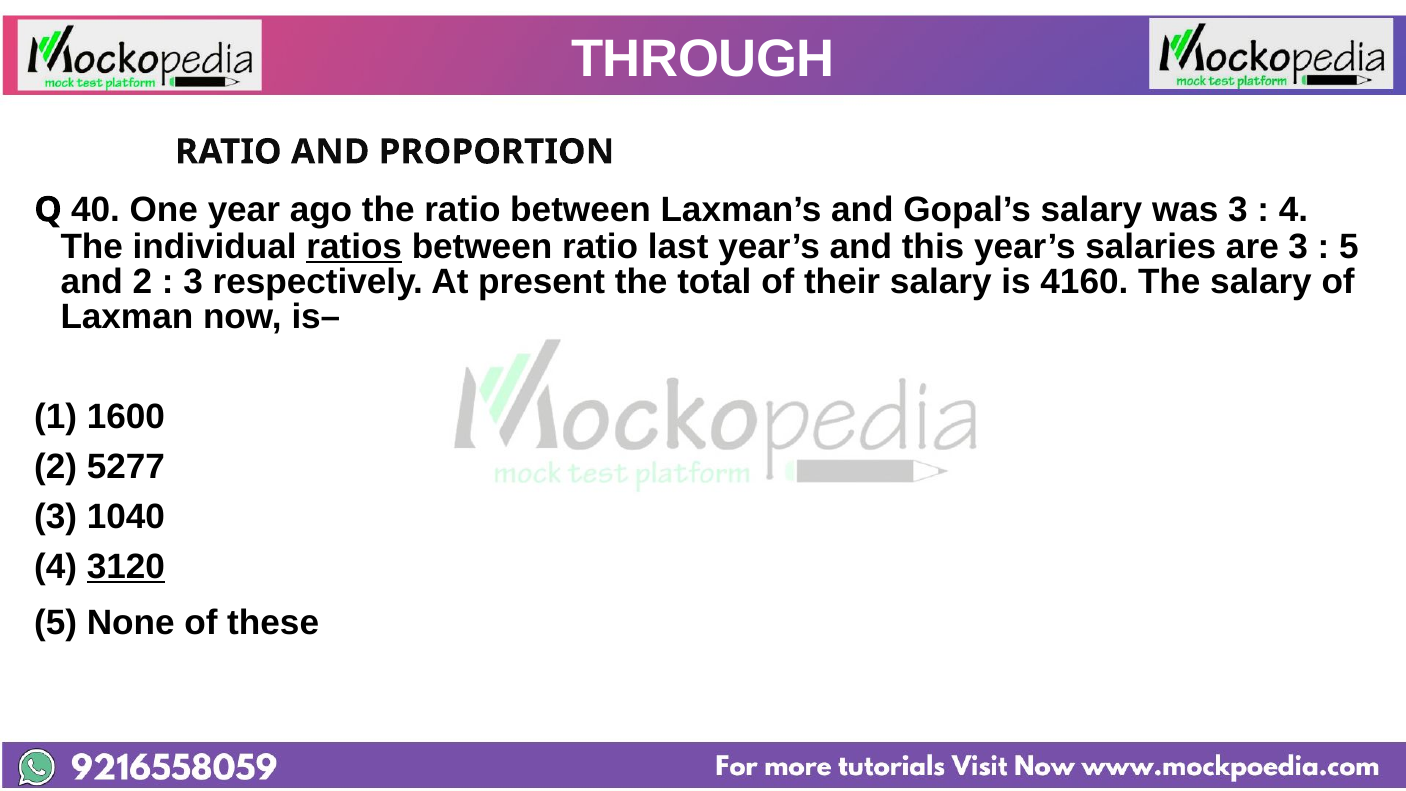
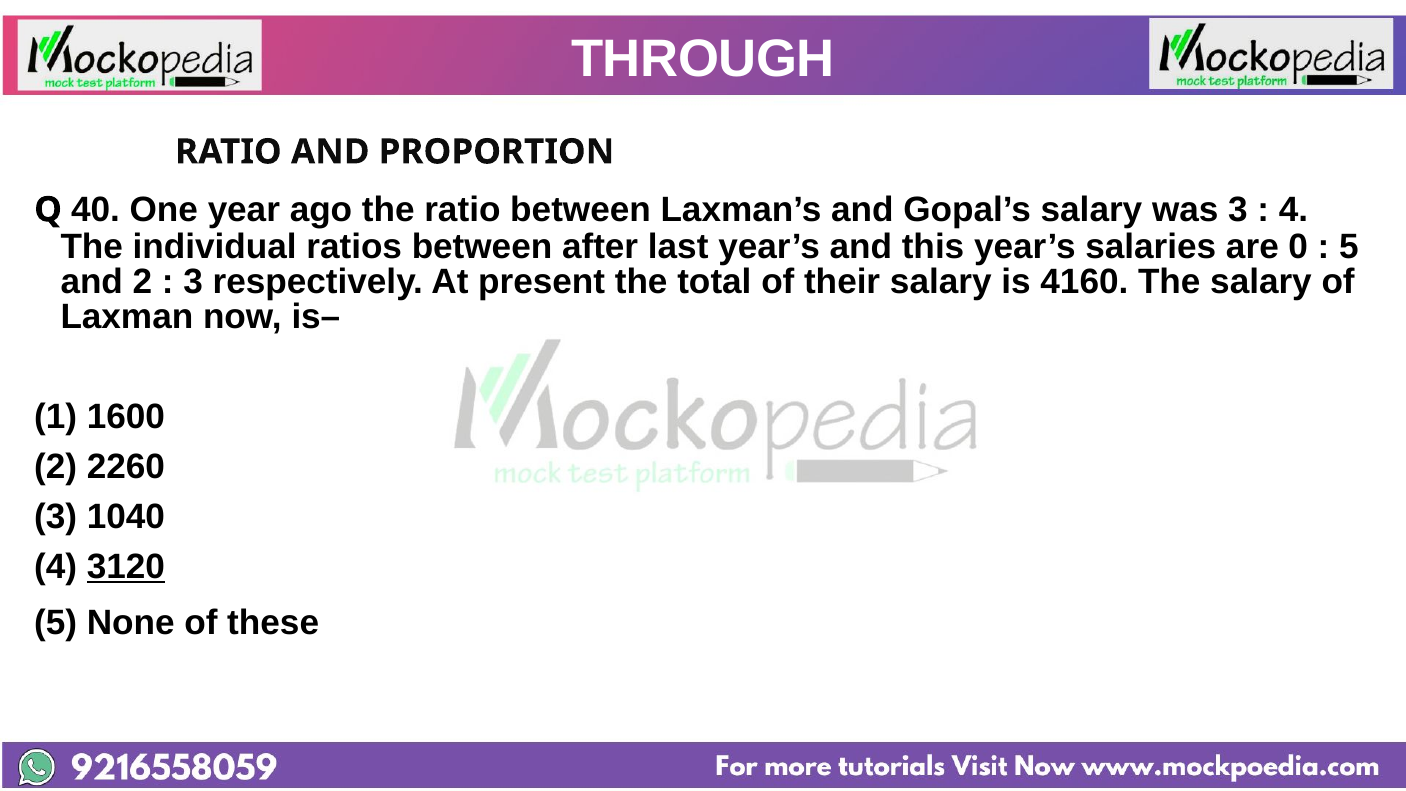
ratios underline: present -> none
between ratio: ratio -> after
are 3: 3 -> 0
5277: 5277 -> 2260
